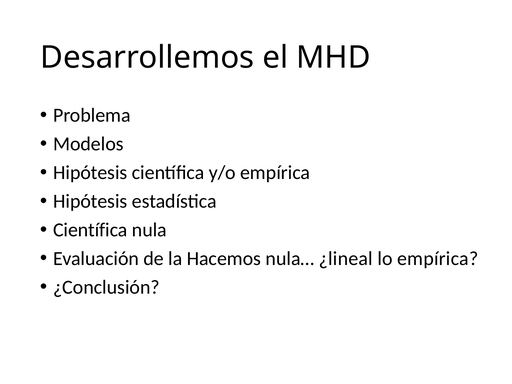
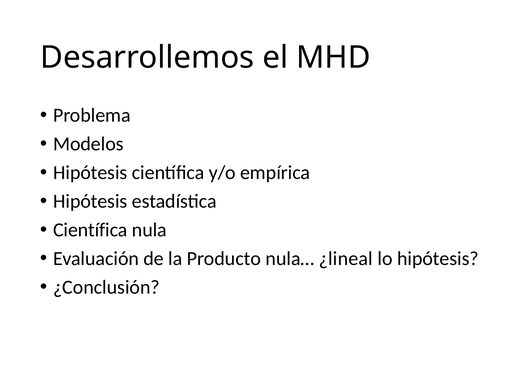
Hacemos: Hacemos -> Producto
lo empírica: empírica -> hipótesis
